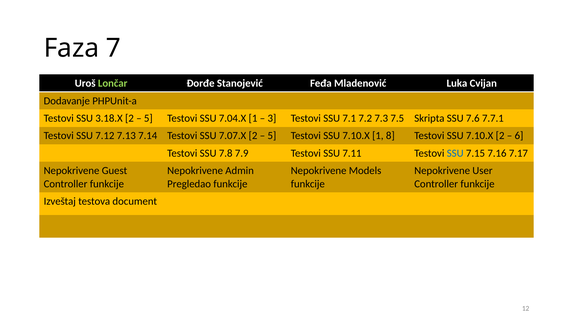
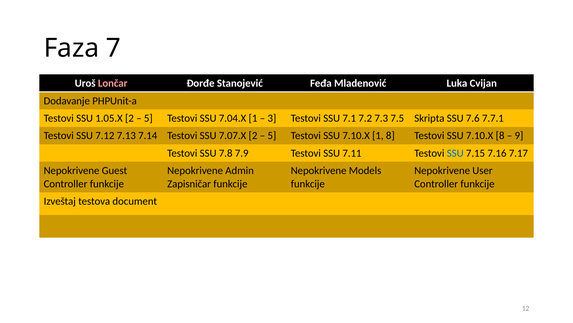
Lončar colour: light green -> pink
3.18.X: 3.18.X -> 1.05.X
7.10.X 2: 2 -> 8
6: 6 -> 9
Pregledao: Pregledao -> Zapisničar
